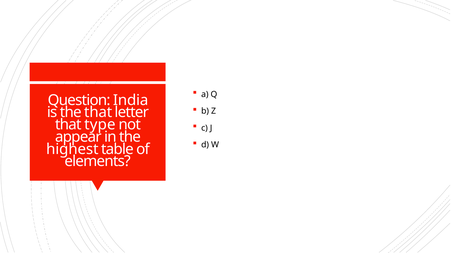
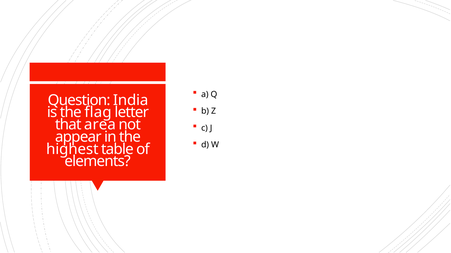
the that: that -> flag
type: type -> area
